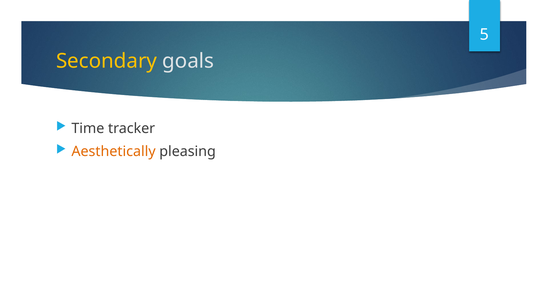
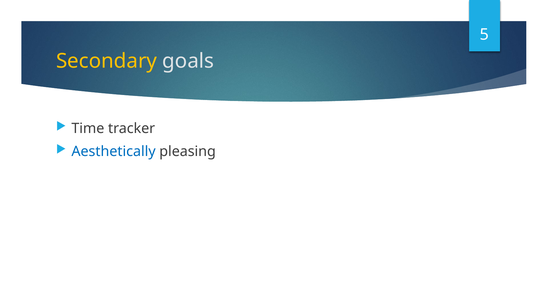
Aesthetically colour: orange -> blue
